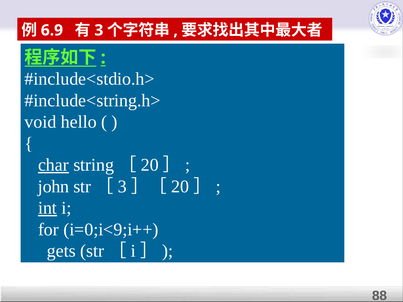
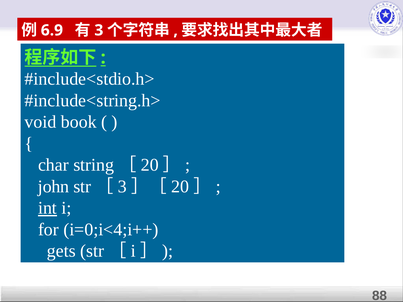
hello: hello -> book
char underline: present -> none
i=0;i<9;i++: i=0;i<9;i++ -> i=0;i<4;i++
